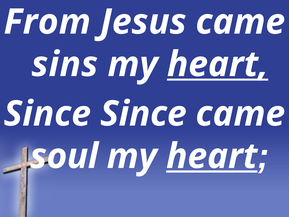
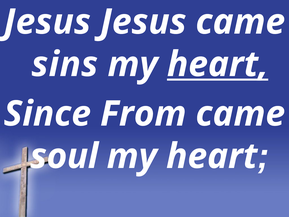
From at (47, 22): From -> Jesus
Since Since: Since -> From
heart at (212, 156) underline: present -> none
